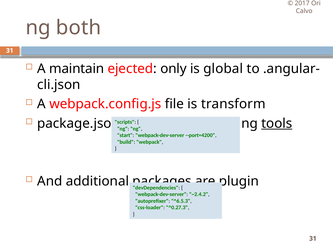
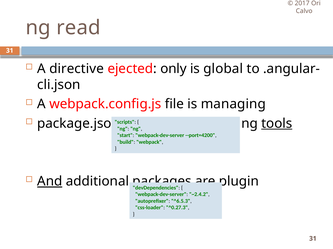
both: both -> read
maintain: maintain -> directive
transform: transform -> managing
And underline: none -> present
